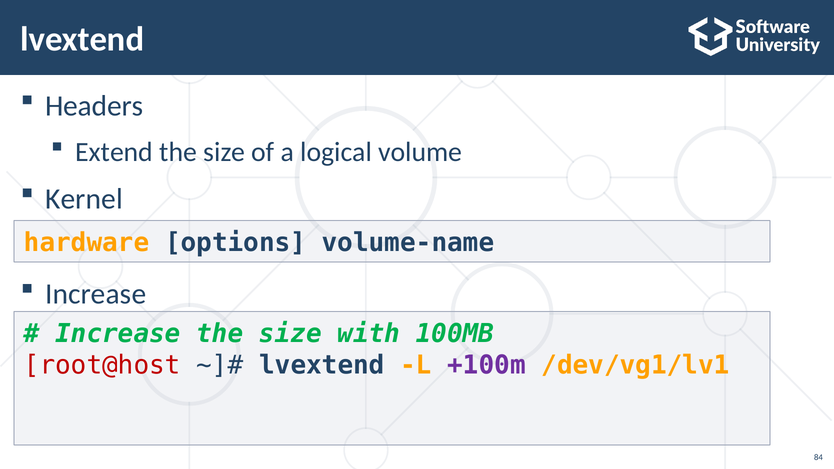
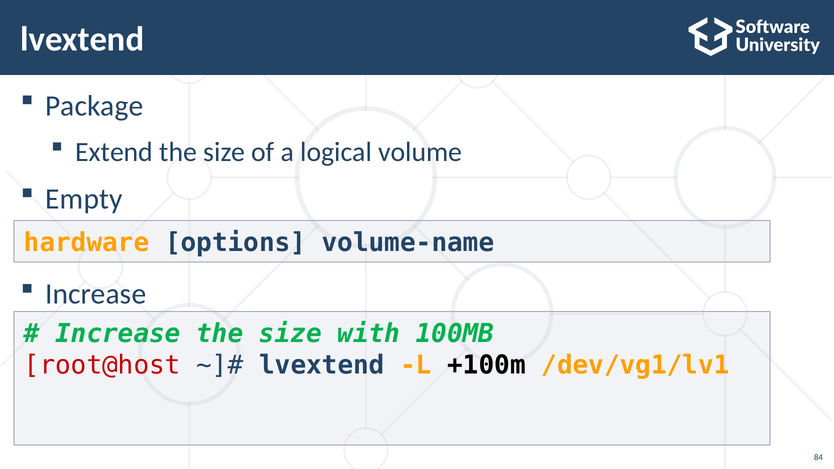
Headers: Headers -> Package
Kernel: Kernel -> Empty
+100m colour: purple -> black
